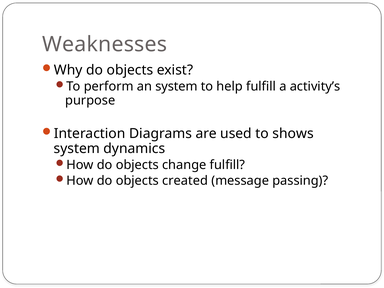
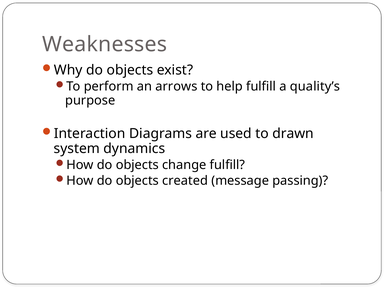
an system: system -> arrows
activity’s: activity’s -> quality’s
shows: shows -> drawn
